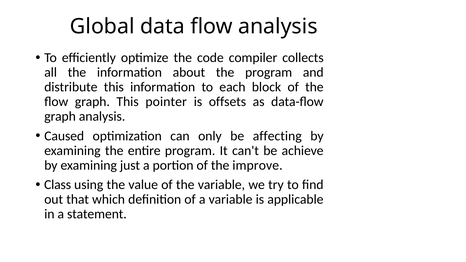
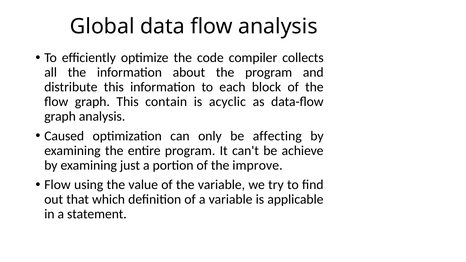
pointer: pointer -> contain
offsets: offsets -> acyclic
Class at (58, 185): Class -> Flow
